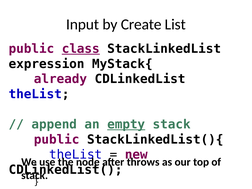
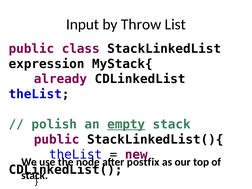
Create: Create -> Throw
class underline: present -> none
append: append -> polish
throws: throws -> postfix
